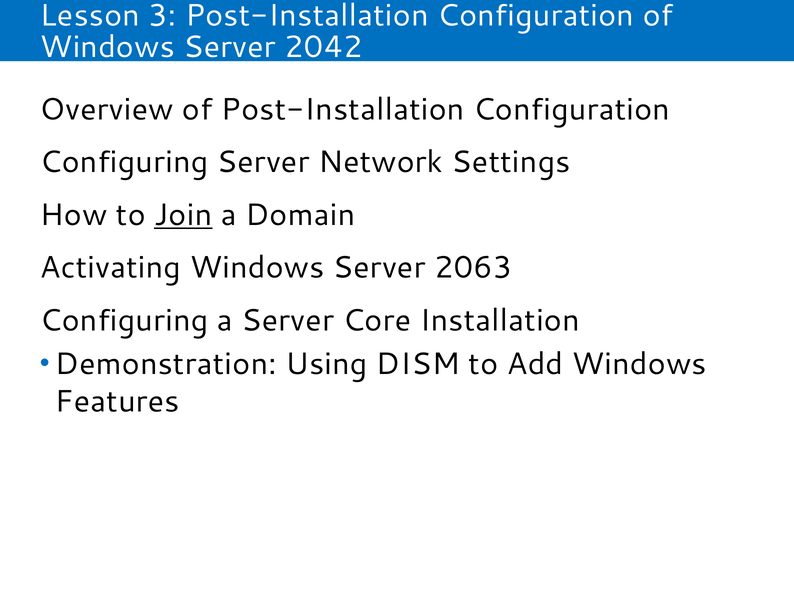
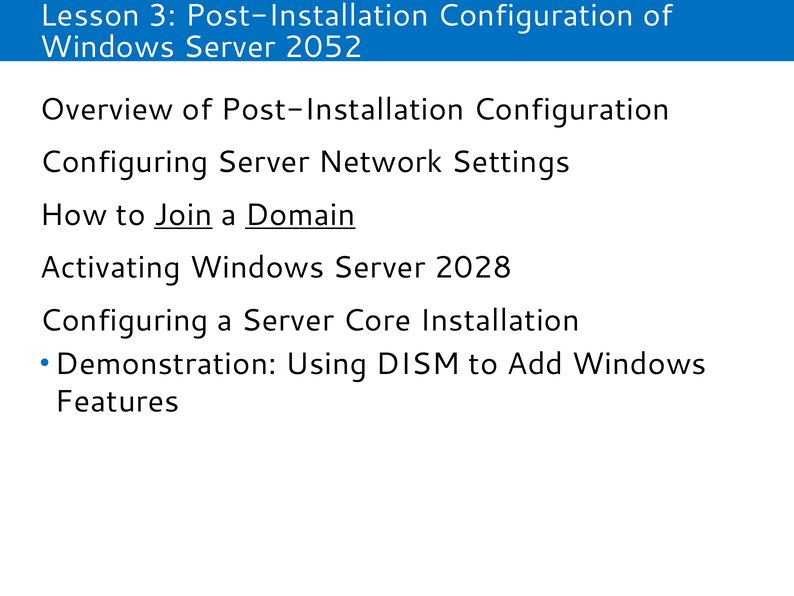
2042: 2042 -> 2052
Domain underline: none -> present
2063: 2063 -> 2028
